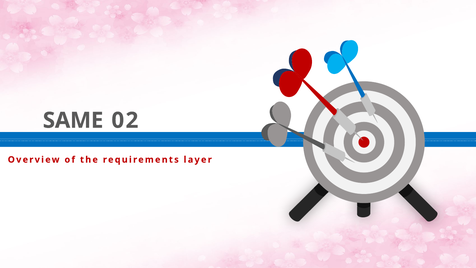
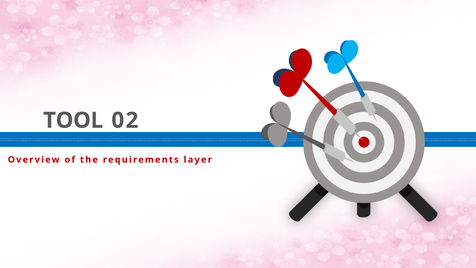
SAME: SAME -> TOOL
